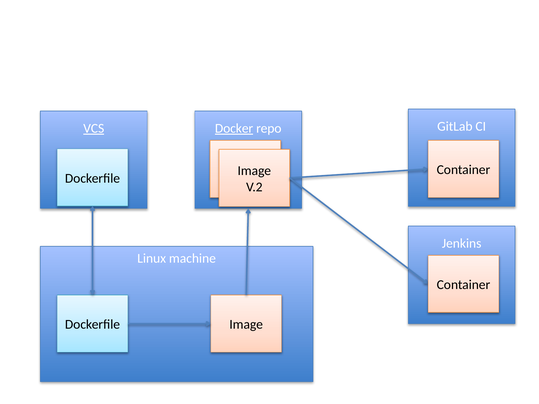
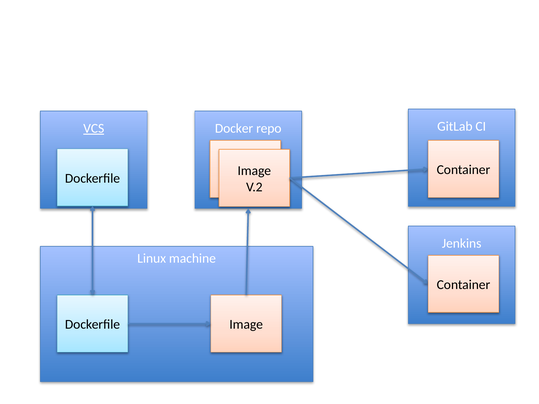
Docker underline: present -> none
